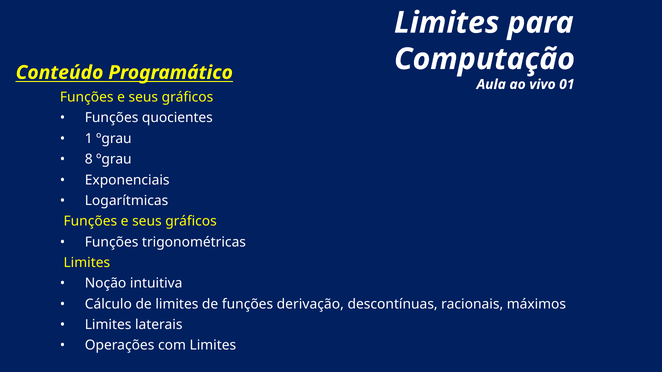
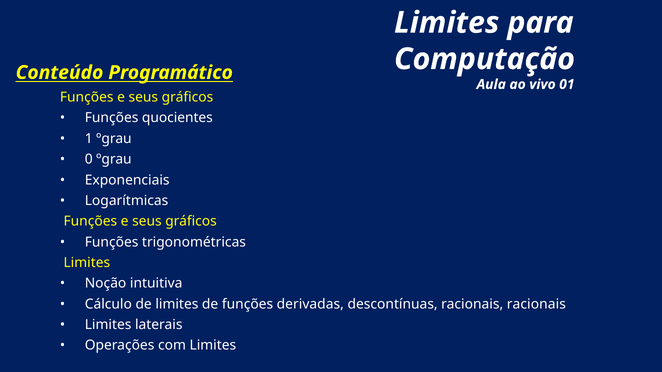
8: 8 -> 0
derivação: derivação -> derivadas
racionais máximos: máximos -> racionais
